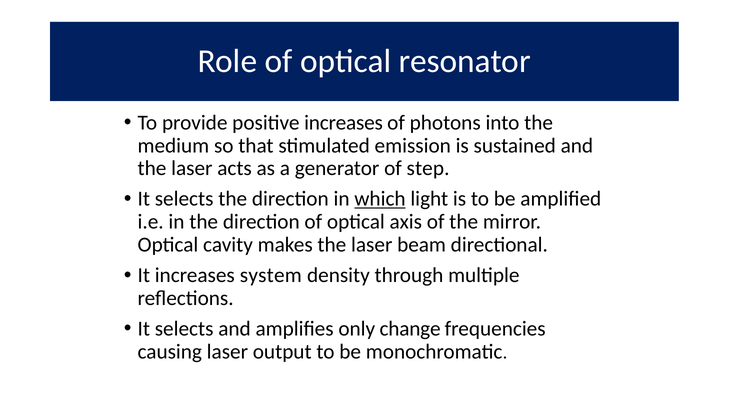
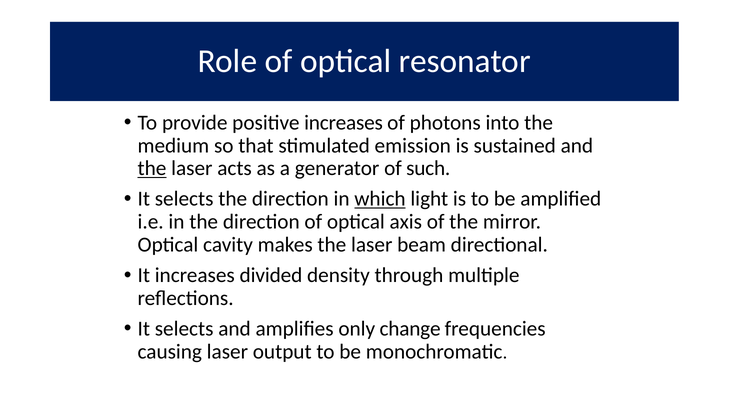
the at (152, 168) underline: none -> present
step: step -> such
system: system -> divided
